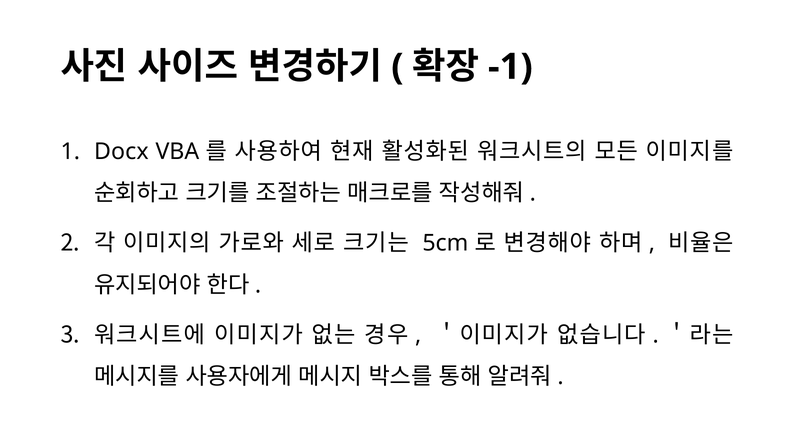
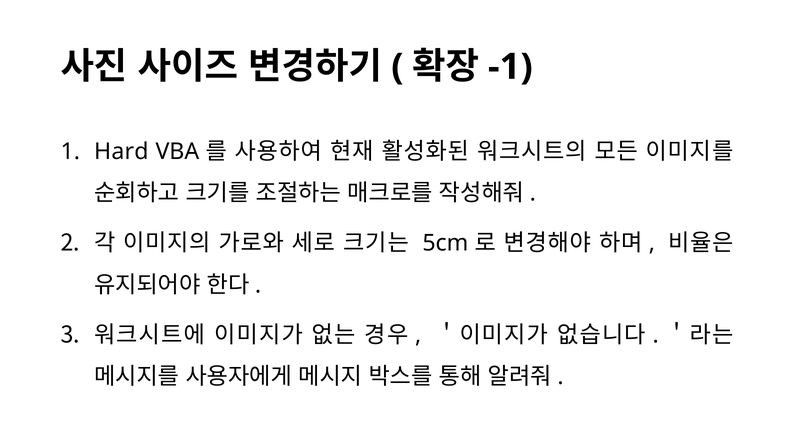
Docx: Docx -> Hard
